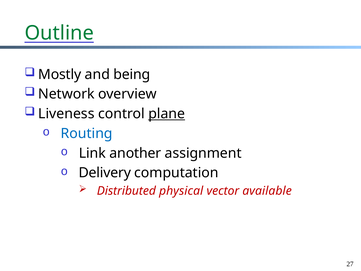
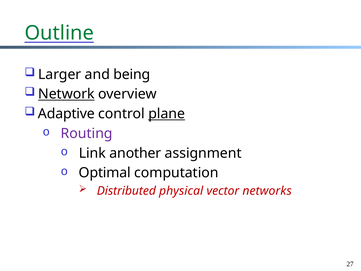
Mostly: Mostly -> Larger
Network underline: none -> present
Liveness: Liveness -> Adaptive
Routing colour: blue -> purple
Delivery: Delivery -> Optimal
available: available -> networks
